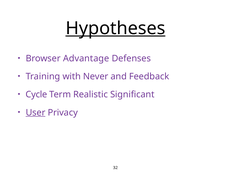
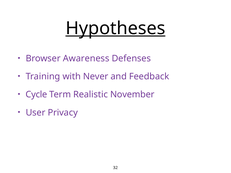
Advantage: Advantage -> Awareness
Significant: Significant -> November
User underline: present -> none
